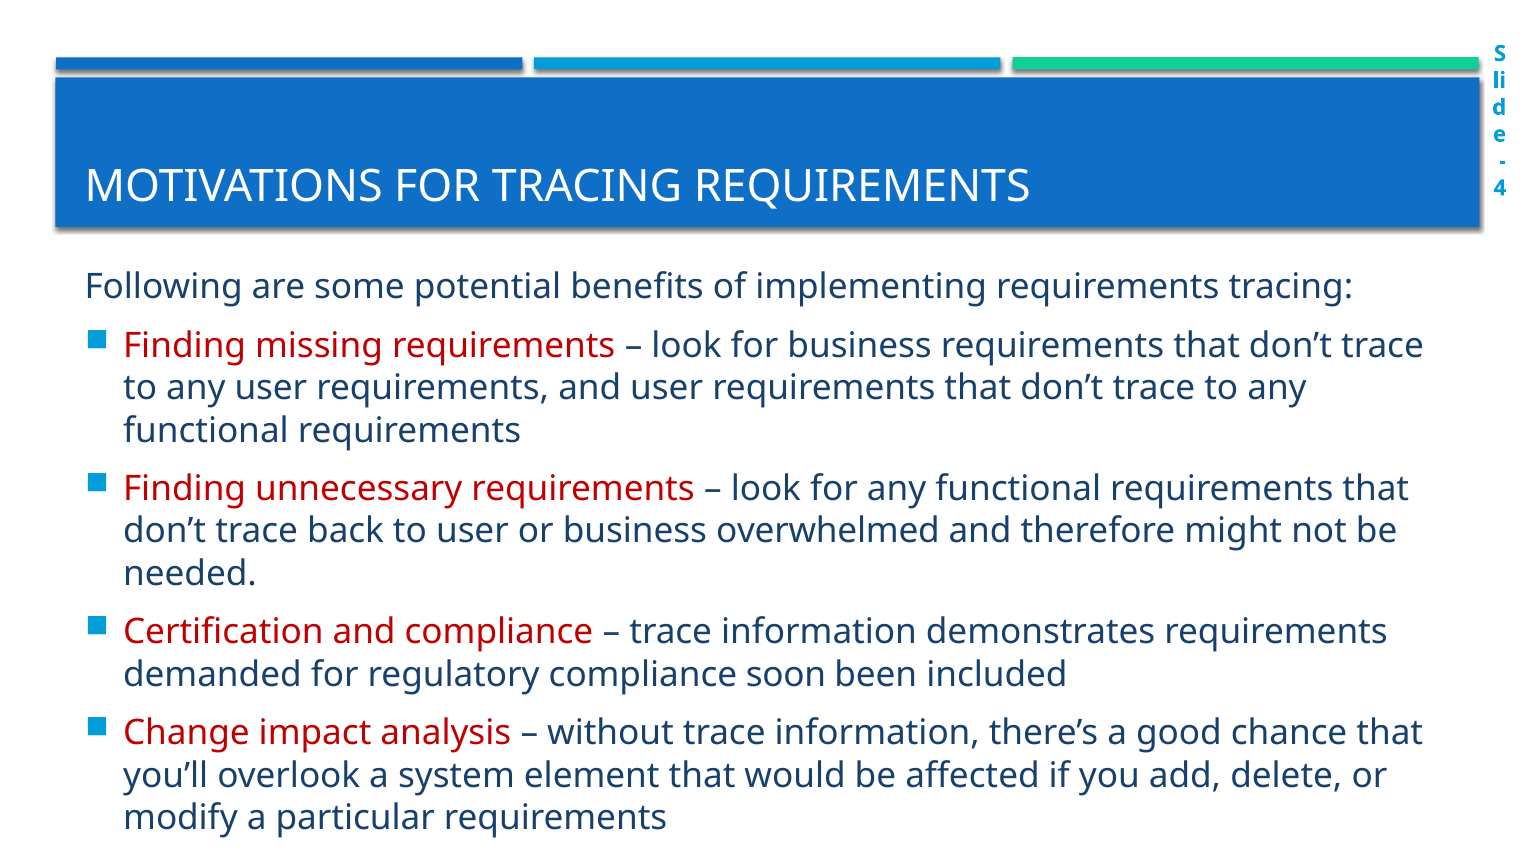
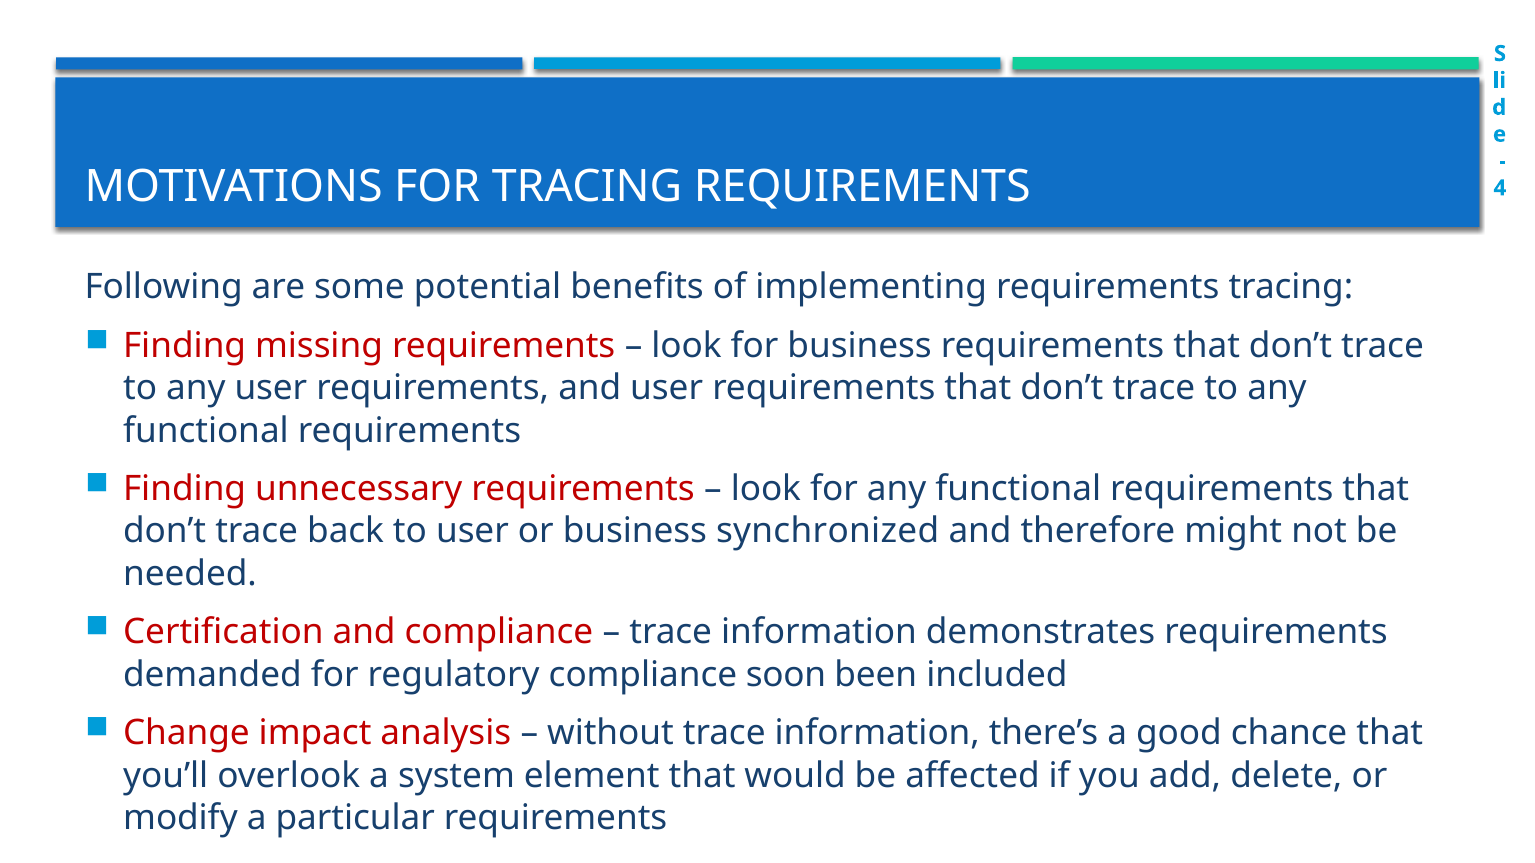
overwhelmed: overwhelmed -> synchronized
